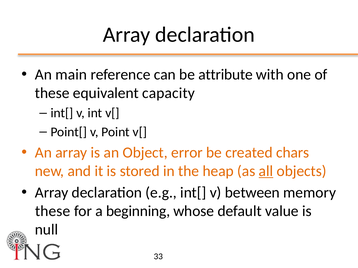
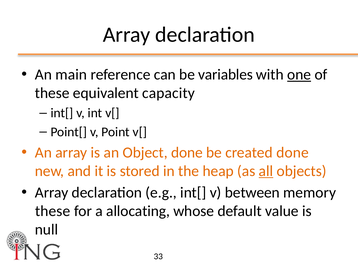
attribute: attribute -> variables
one underline: none -> present
Object error: error -> done
created chars: chars -> done
beginning: beginning -> allocating
